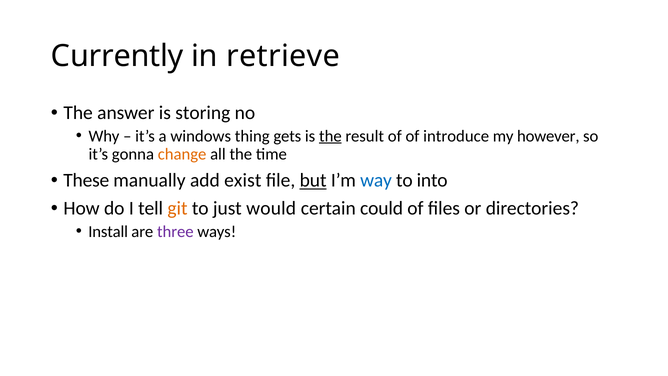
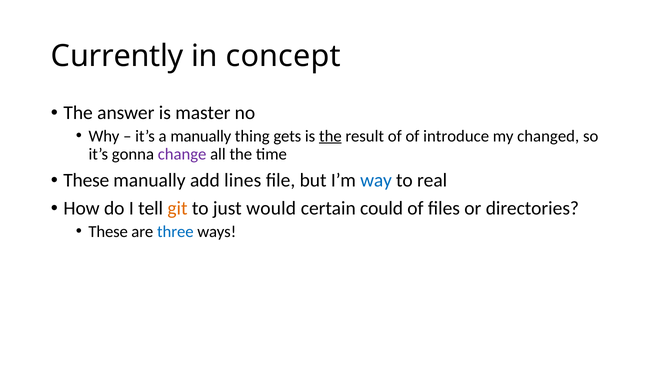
retrieve: retrieve -> concept
storing: storing -> master
a windows: windows -> manually
however: however -> changed
change colour: orange -> purple
exist: exist -> lines
but underline: present -> none
into: into -> real
Install at (108, 231): Install -> These
three colour: purple -> blue
